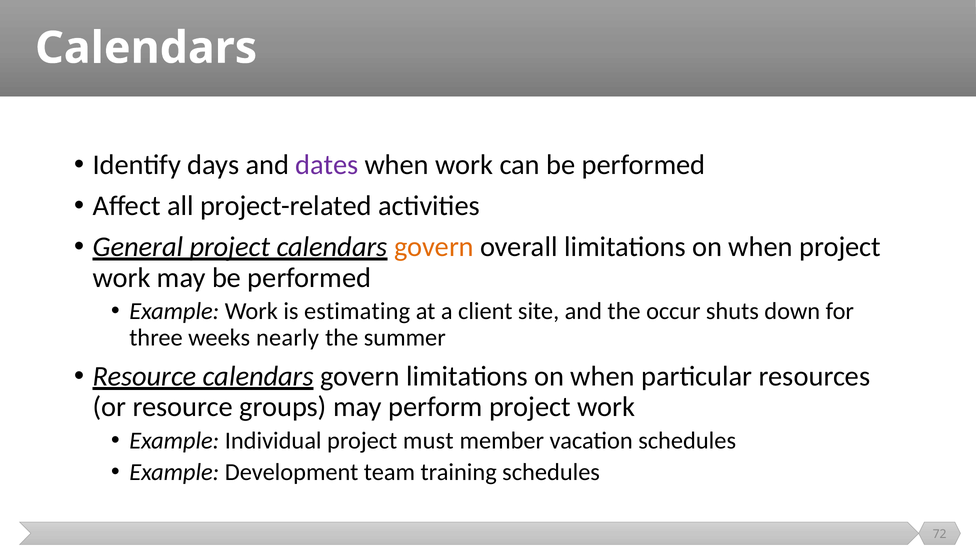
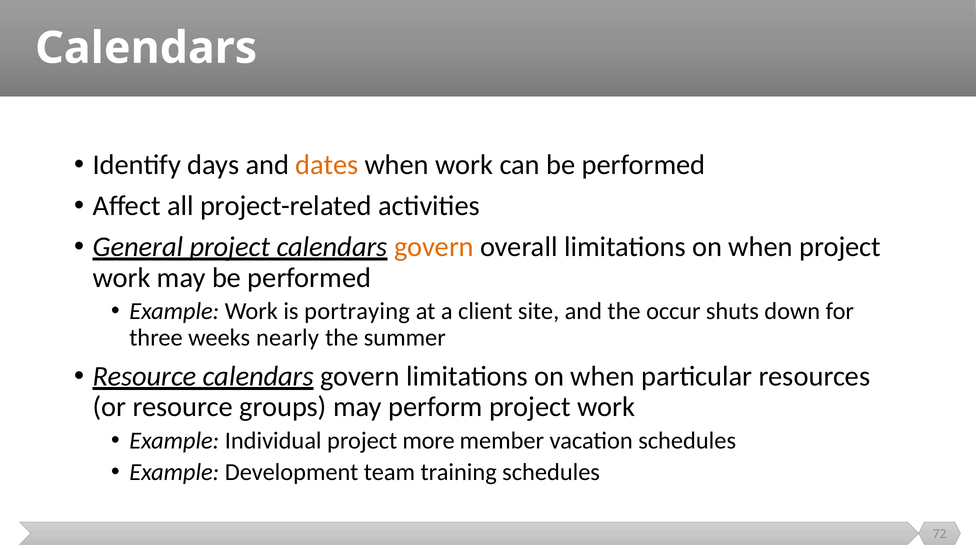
dates colour: purple -> orange
estimating: estimating -> portraying
must: must -> more
